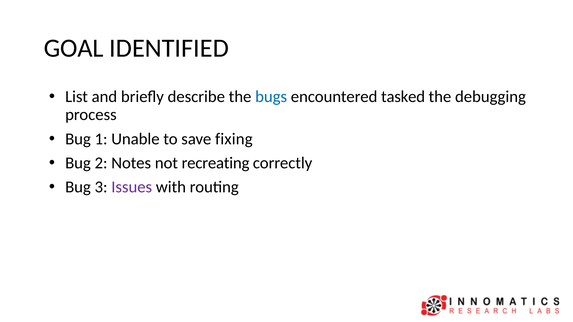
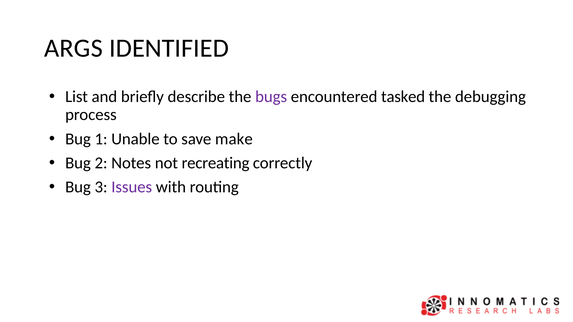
GOAL: GOAL -> ARGS
bugs colour: blue -> purple
fixing: fixing -> make
